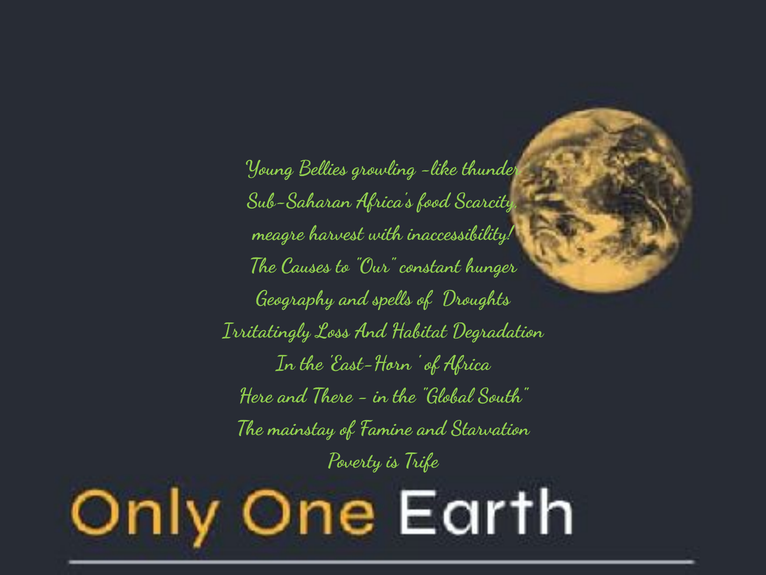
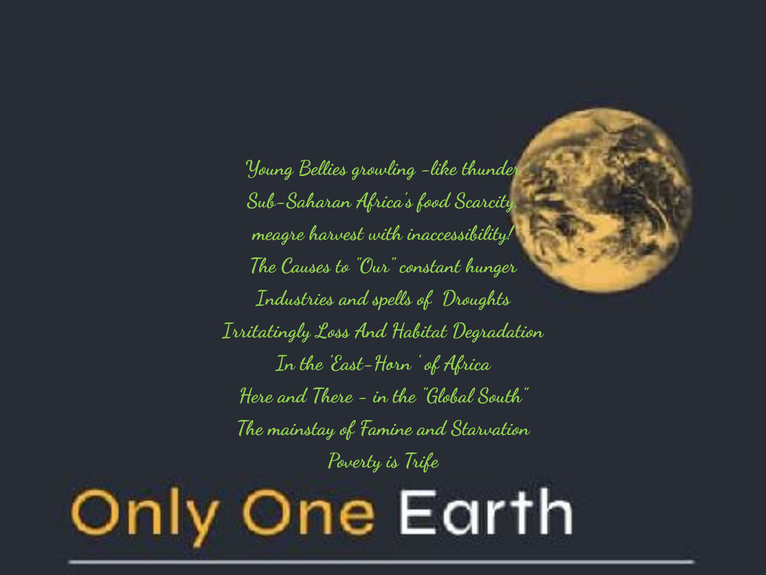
Geography: Geography -> Industries
